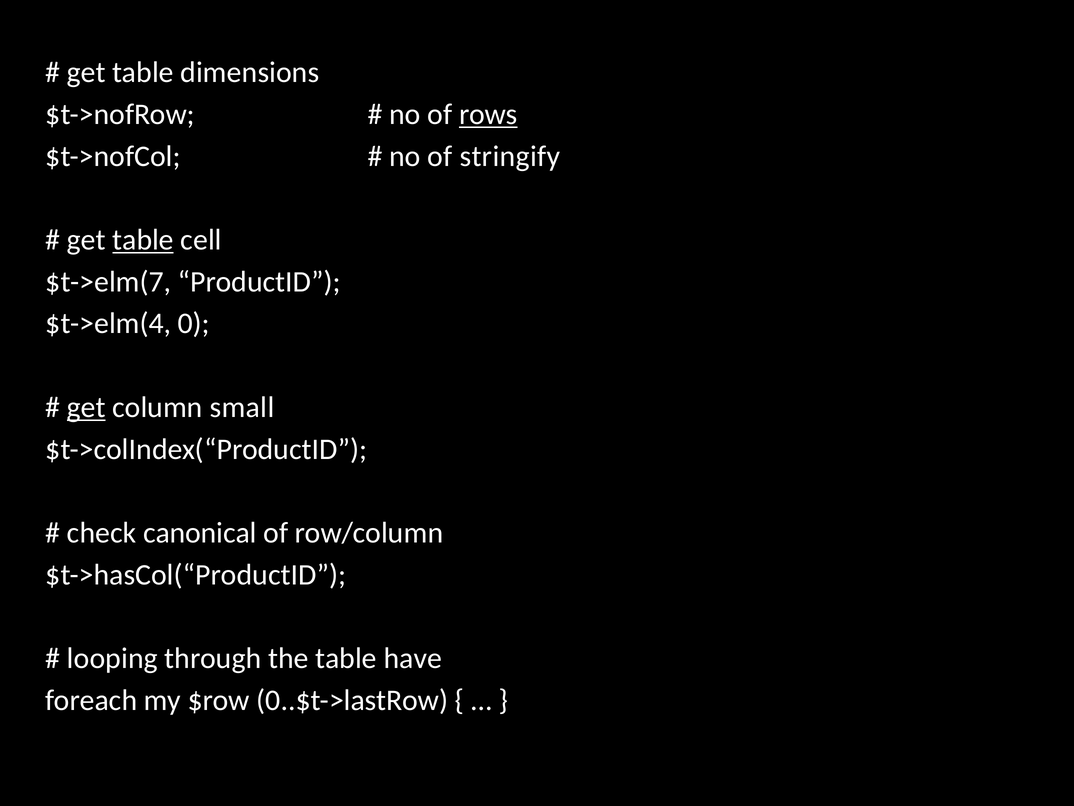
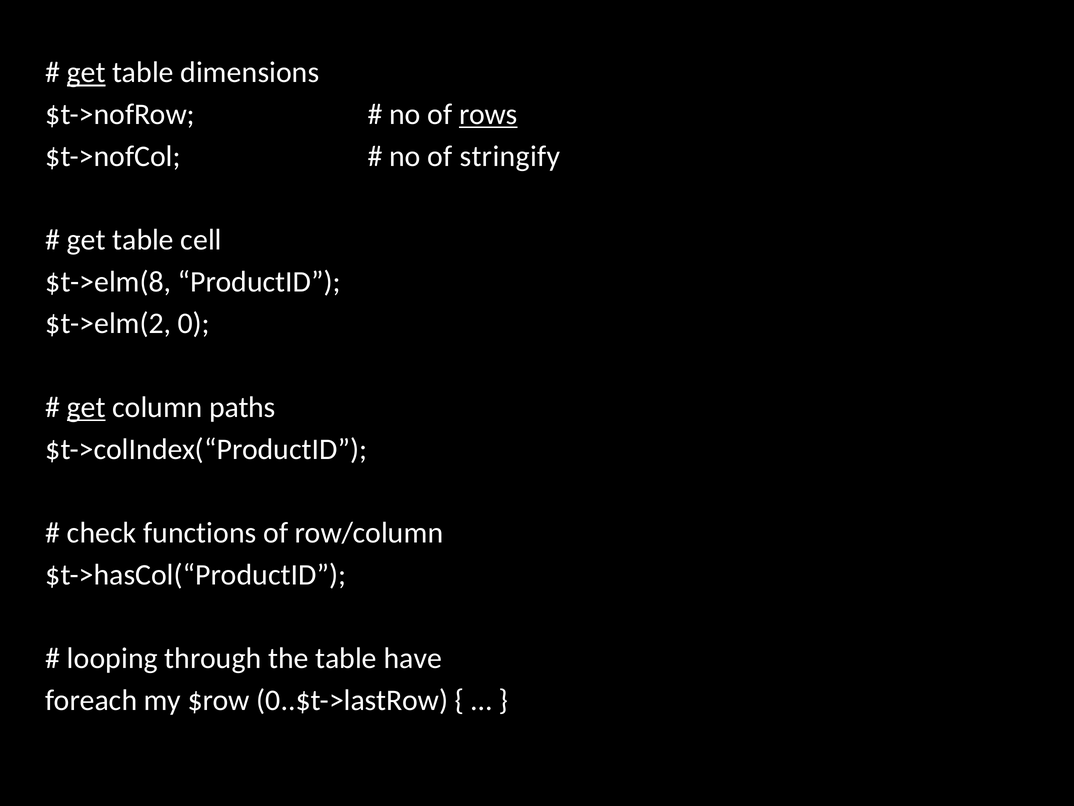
get at (86, 73) underline: none -> present
table at (143, 240) underline: present -> none
$t->elm(7: $t->elm(7 -> $t->elm(8
$t->elm(4: $t->elm(4 -> $t->elm(2
small: small -> paths
canonical: canonical -> functions
